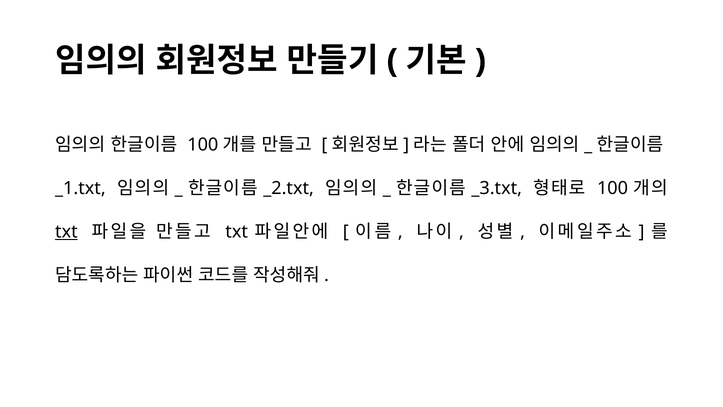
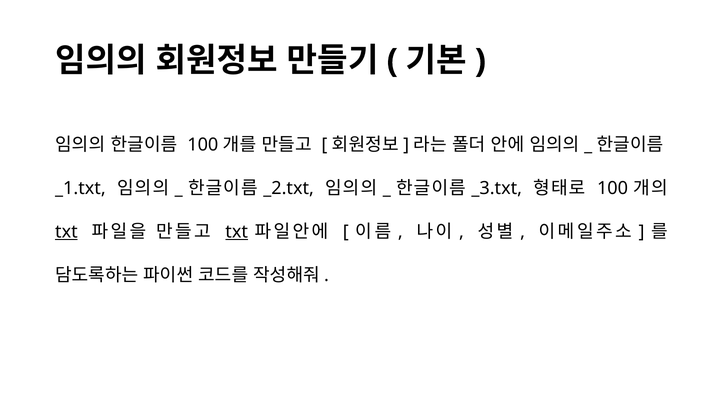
txt at (237, 232) underline: none -> present
